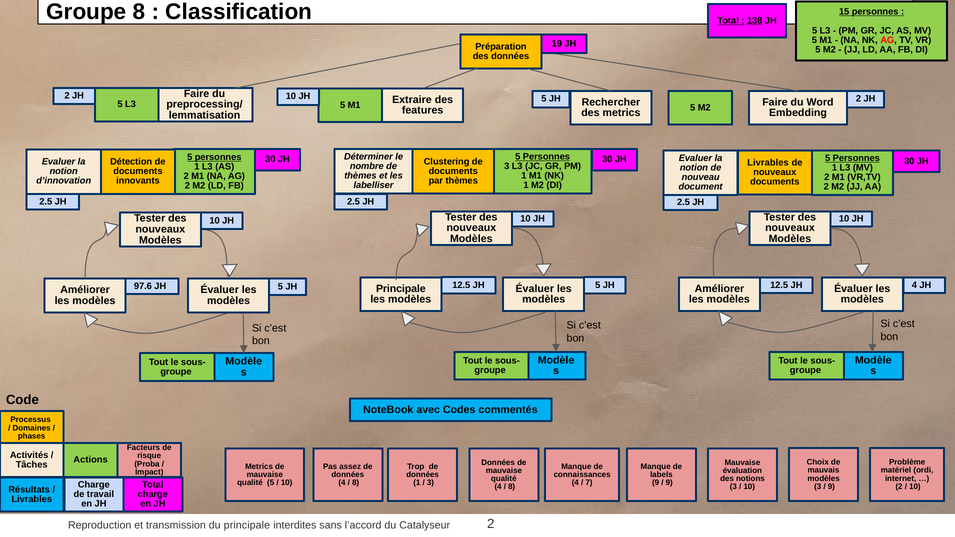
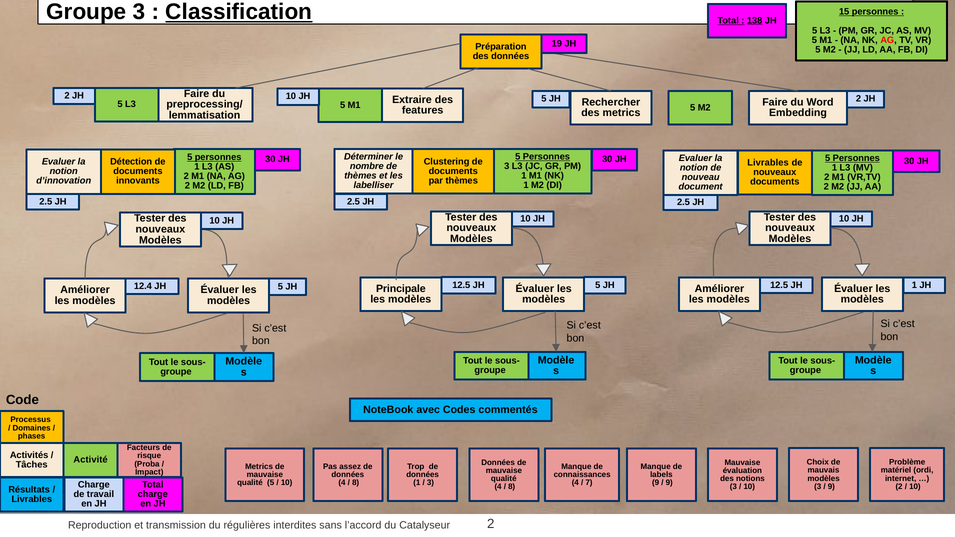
Groupe 8: 8 -> 3
Classification underline: none -> present
JH 4: 4 -> 1
97.6: 97.6 -> 12.4
Actions: Actions -> Activité
du principale: principale -> régulières
